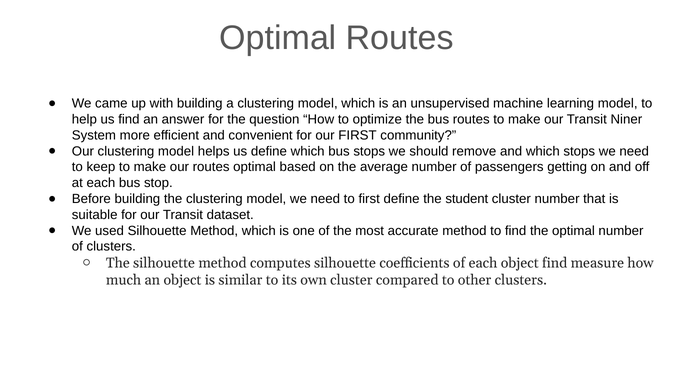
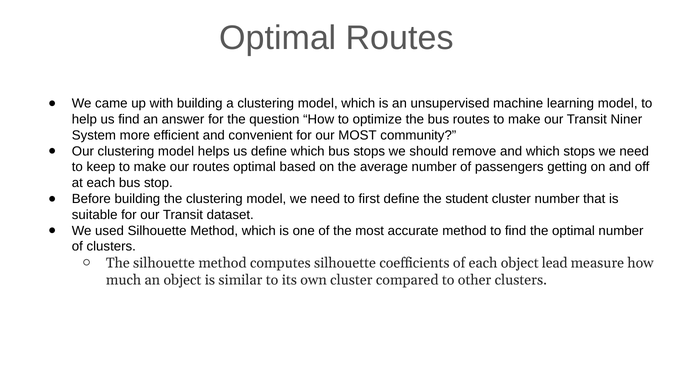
our FIRST: FIRST -> MOST
find at (555, 263): find -> lead
